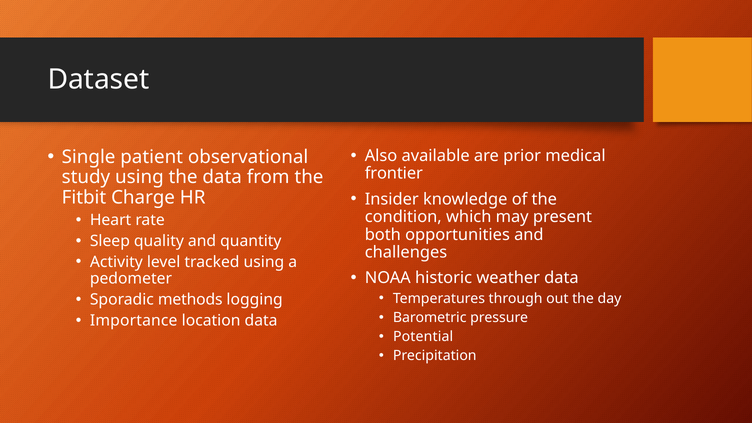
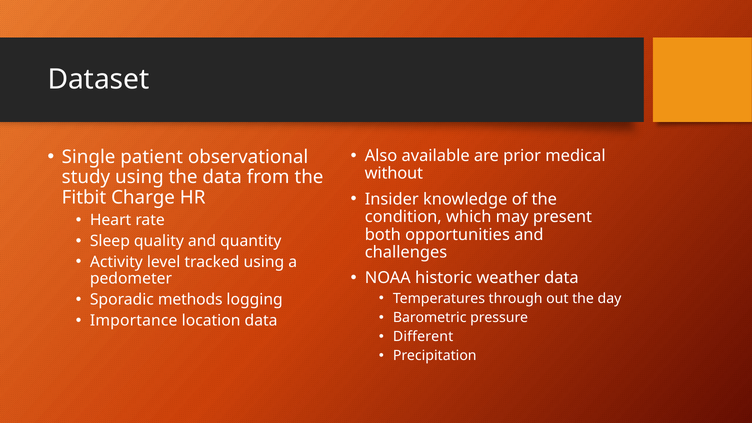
frontier: frontier -> without
Potential: Potential -> Different
